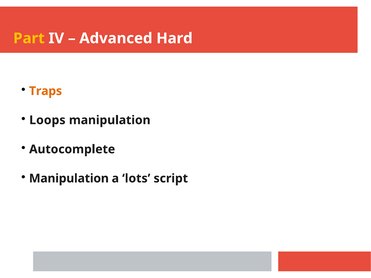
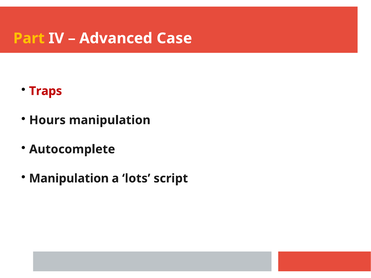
Hard: Hard -> Case
Traps colour: orange -> red
Loops: Loops -> Hours
